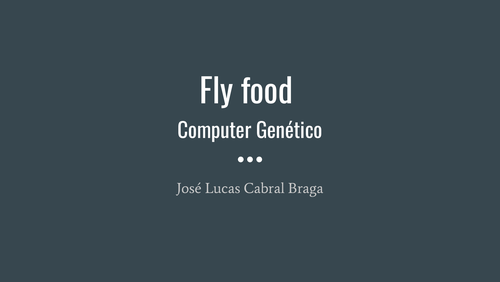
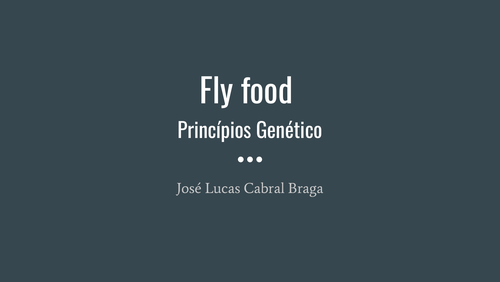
Computer: Computer -> Princípios
